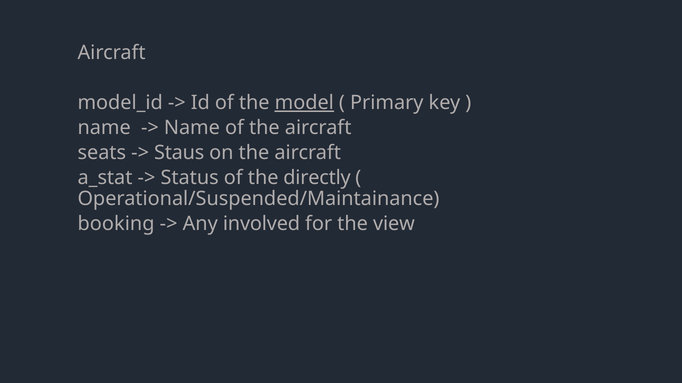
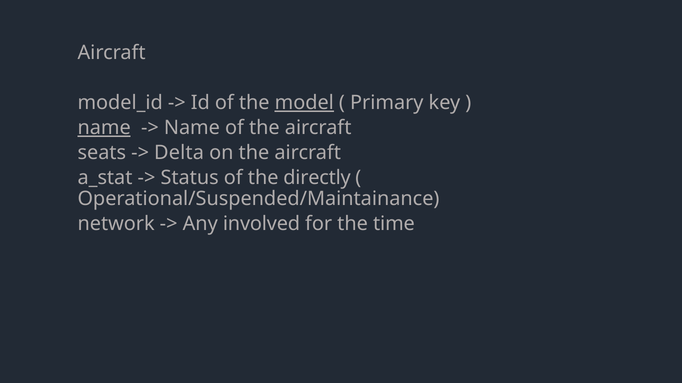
name at (104, 128) underline: none -> present
Staus: Staus -> Delta
booking: booking -> network
view: view -> time
